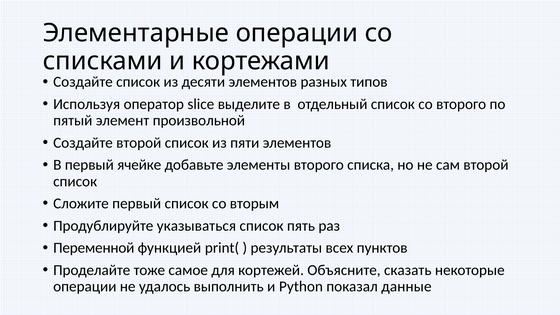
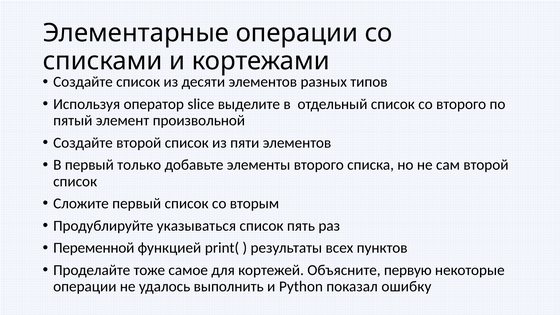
ячейке: ячейке -> только
сказать: сказать -> первую
данные: данные -> ошибку
